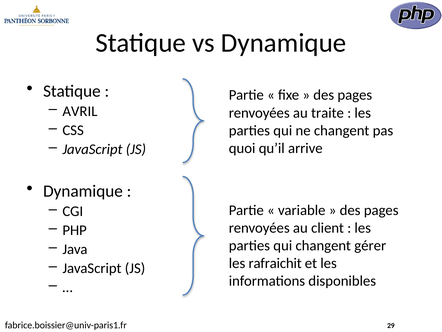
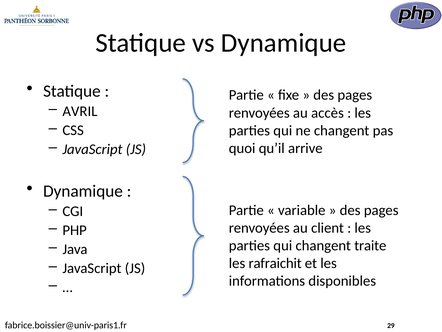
traite: traite -> accès
gérer: gérer -> traite
